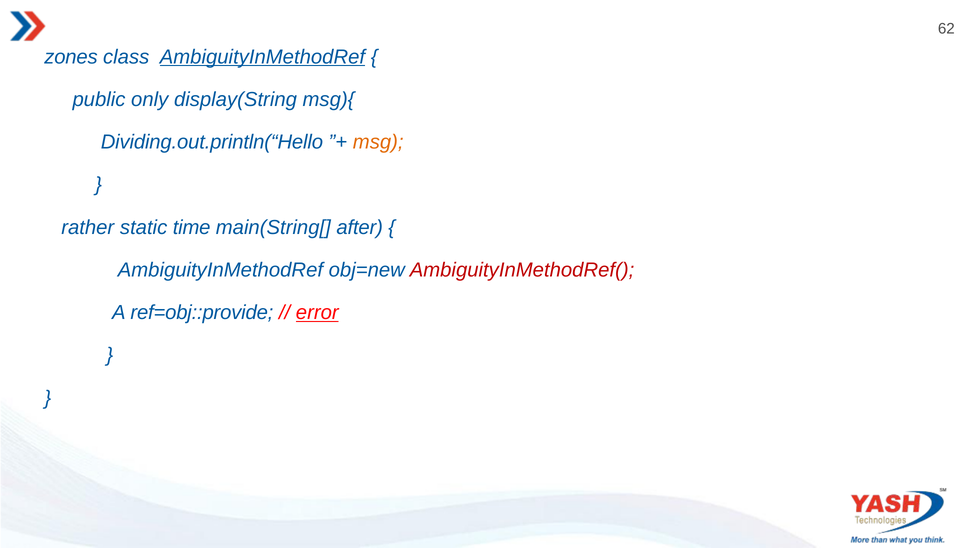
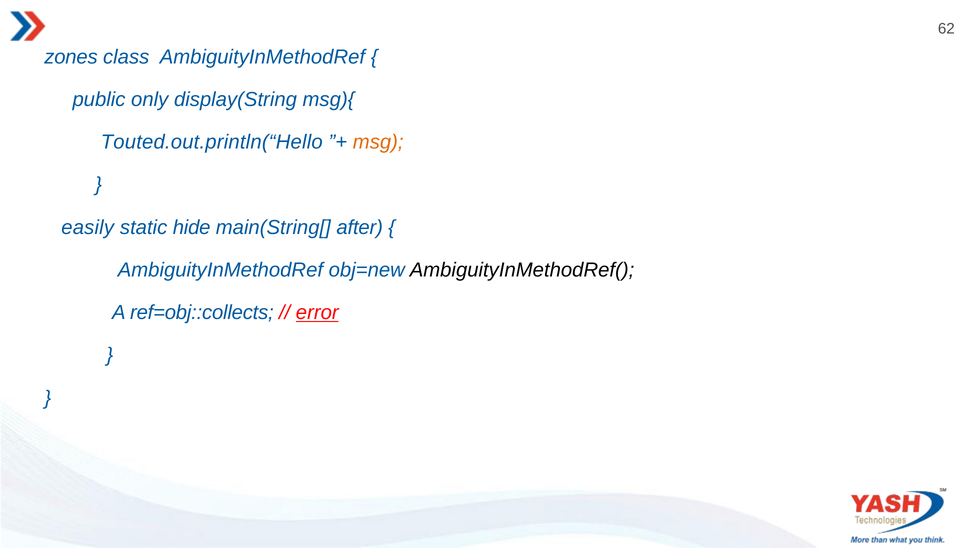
AmbiguityInMethodRef at (262, 57) underline: present -> none
Dividing.out.println(“Hello: Dividing.out.println(“Hello -> Touted.out.println(“Hello
rather: rather -> easily
time: time -> hide
AmbiguityInMethodRef( colour: red -> black
ref=obj::provide: ref=obj::provide -> ref=obj::collects
